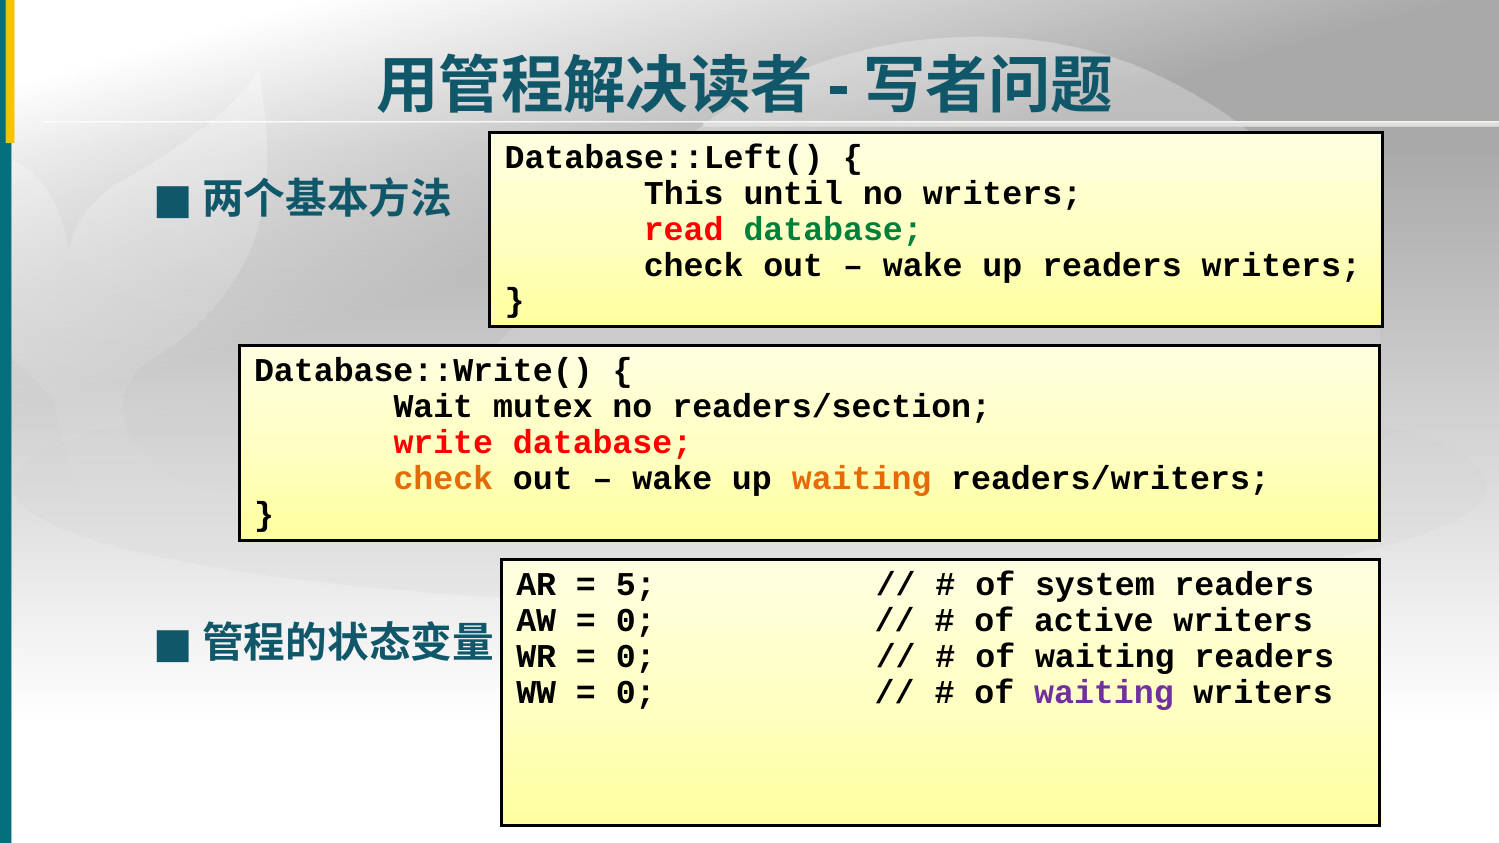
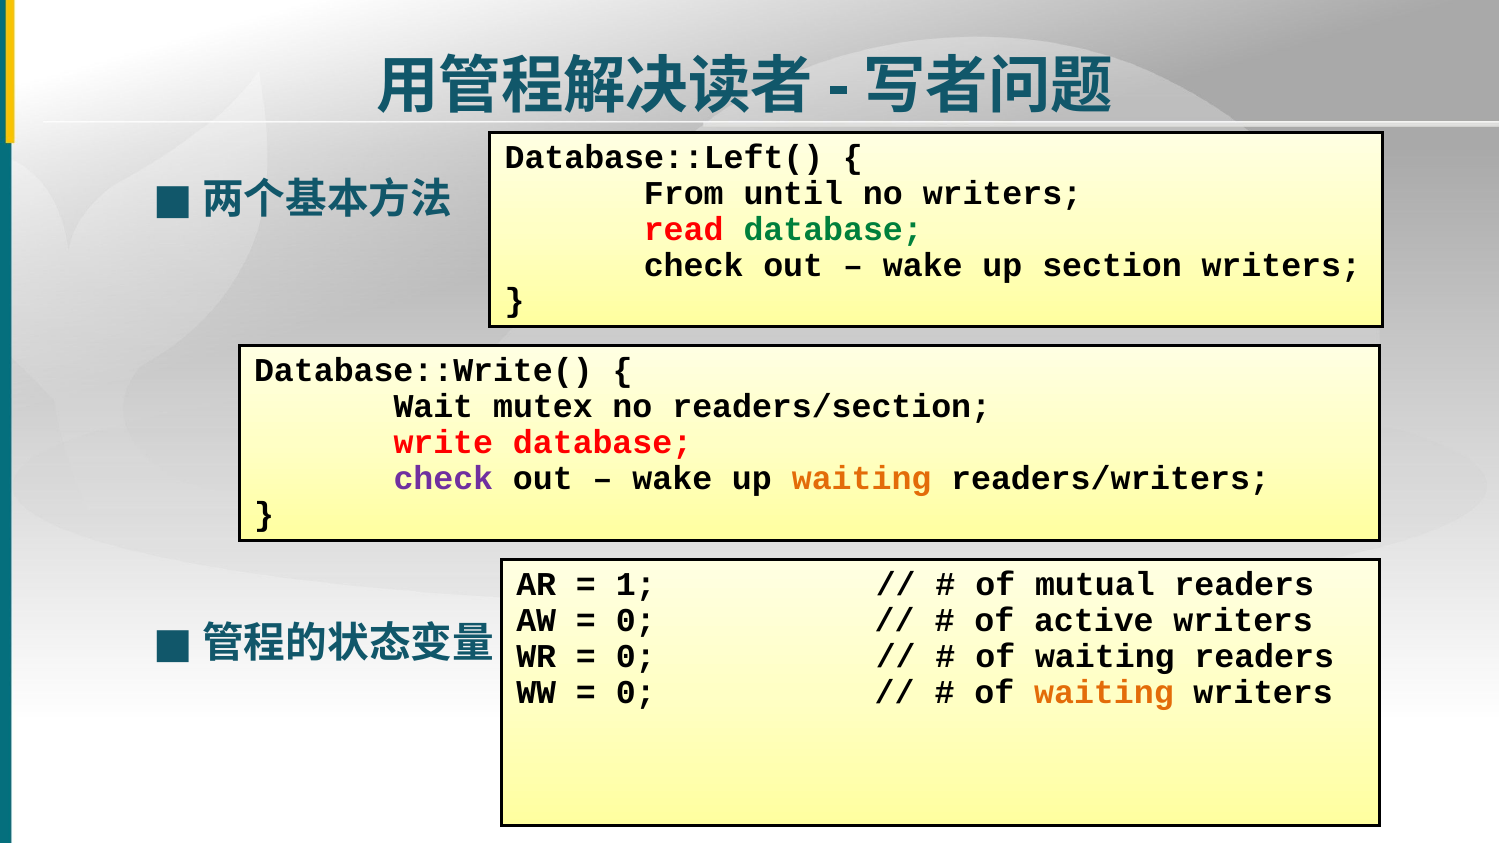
This: This -> From
up readers: readers -> section
check at (443, 479) colour: orange -> purple
5: 5 -> 1
system: system -> mutual
waiting at (1104, 693) colour: purple -> orange
